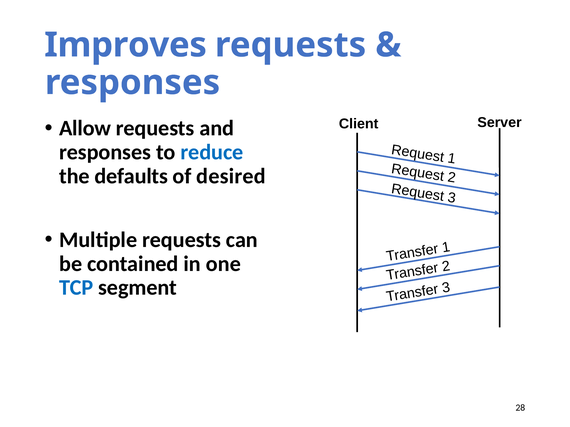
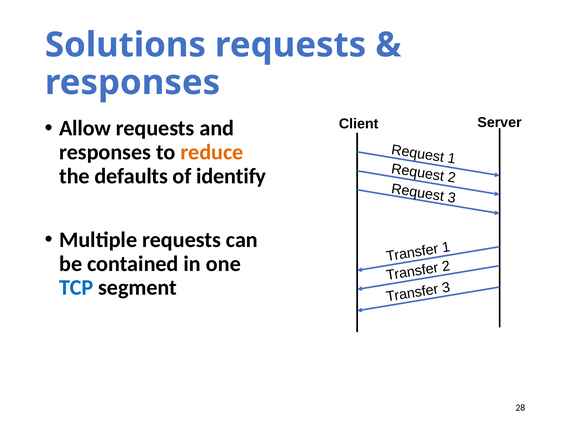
Improves: Improves -> Solutions
reduce colour: blue -> orange
desired: desired -> identify
